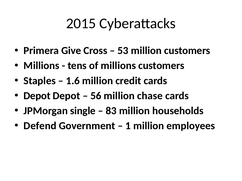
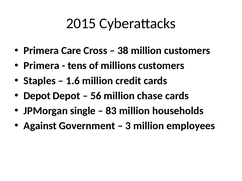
Give: Give -> Care
53: 53 -> 38
Millions at (42, 66): Millions -> Primera
Defend: Defend -> Against
1: 1 -> 3
